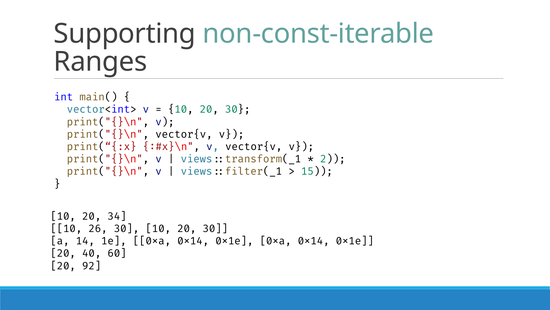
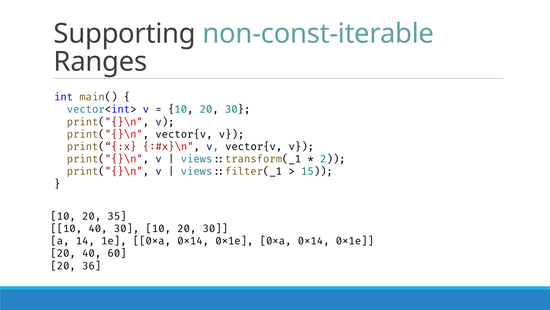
34: 34 -> 35
10 26: 26 -> 40
92: 92 -> 36
